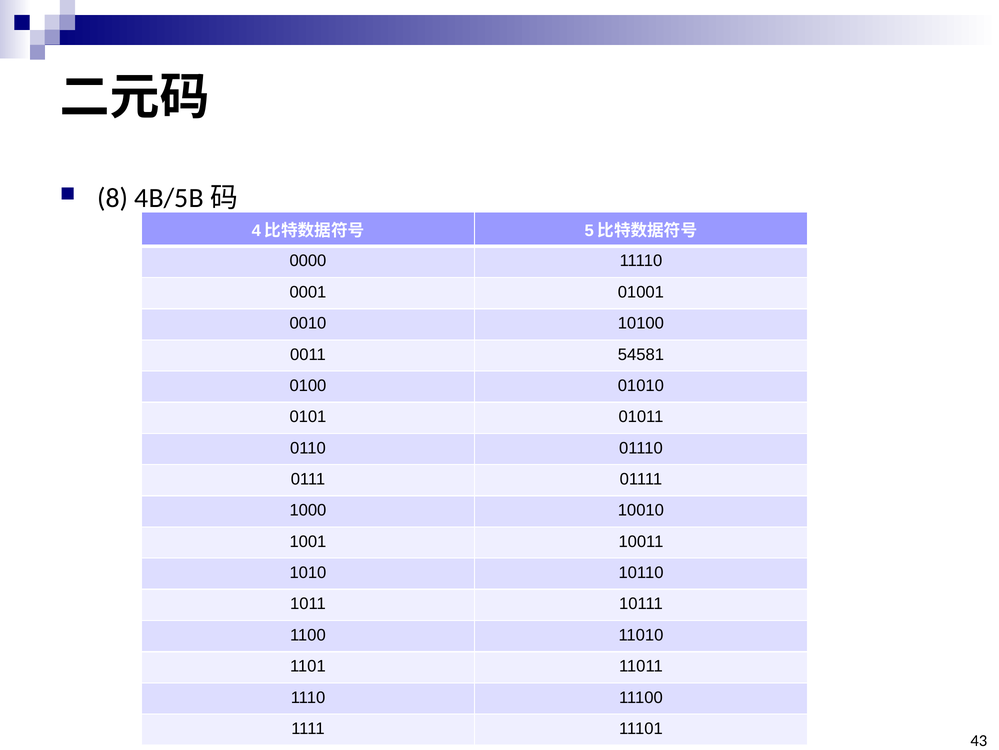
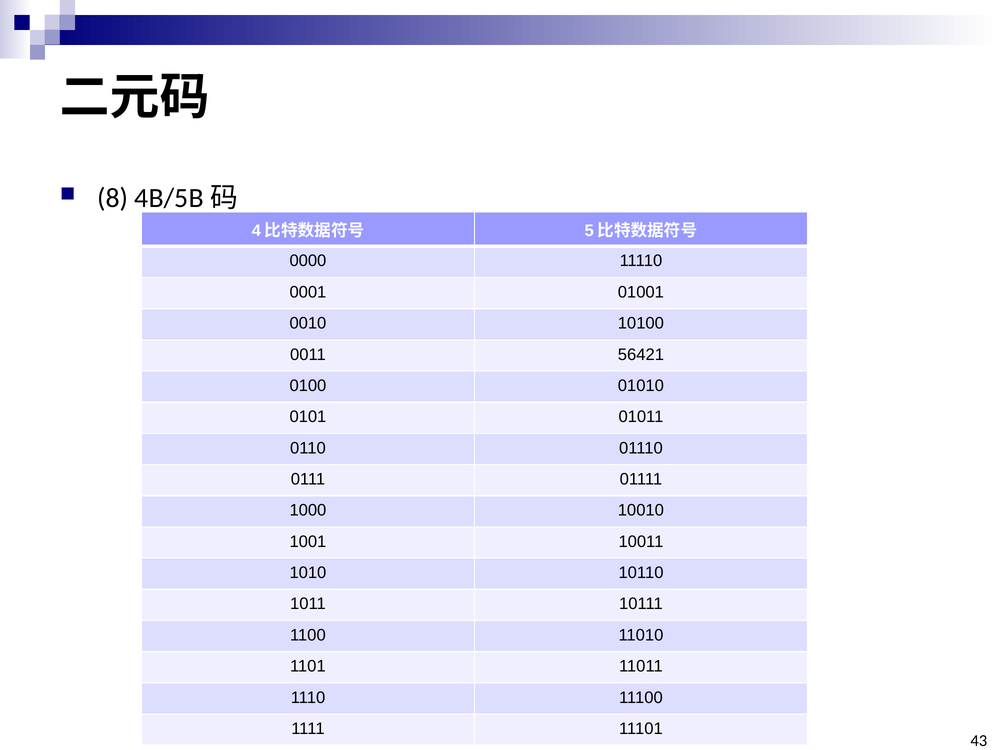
54581: 54581 -> 56421
